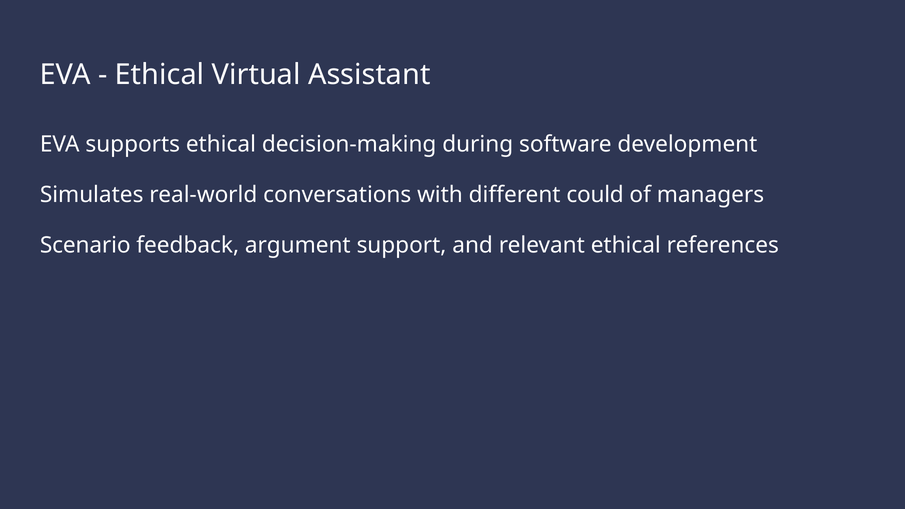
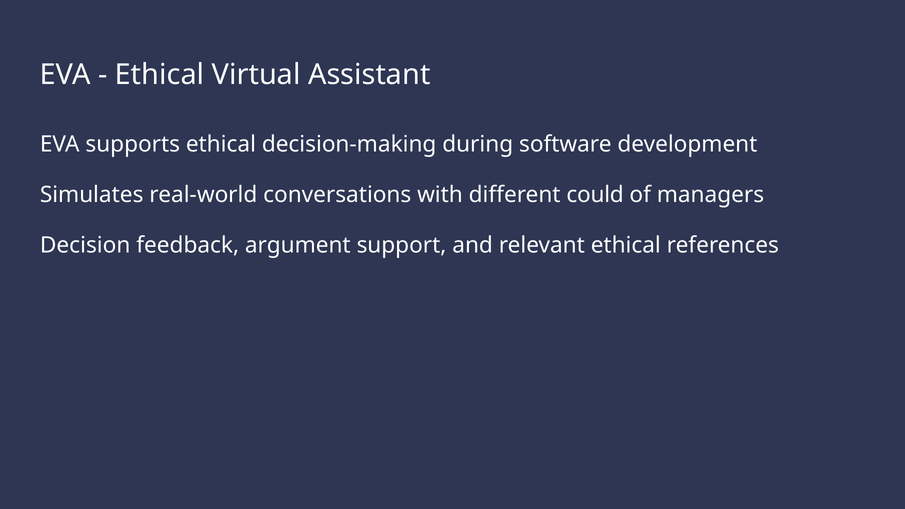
Scenario: Scenario -> Decision
